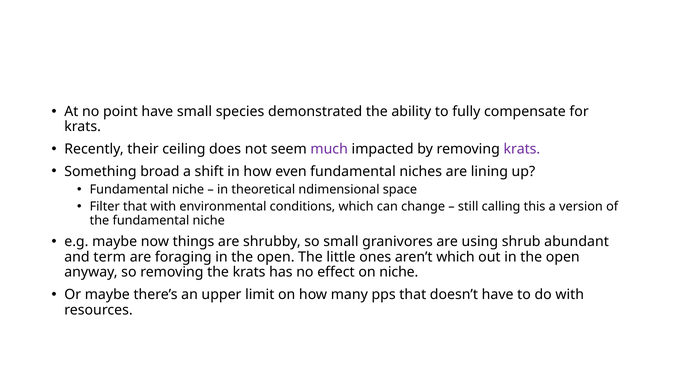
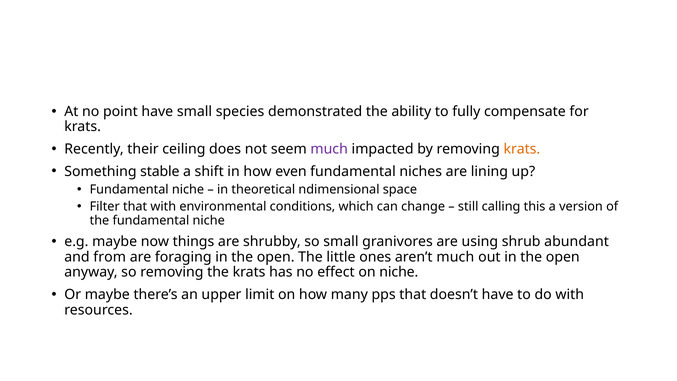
krats at (522, 149) colour: purple -> orange
broad: broad -> stable
term: term -> from
aren’t which: which -> much
